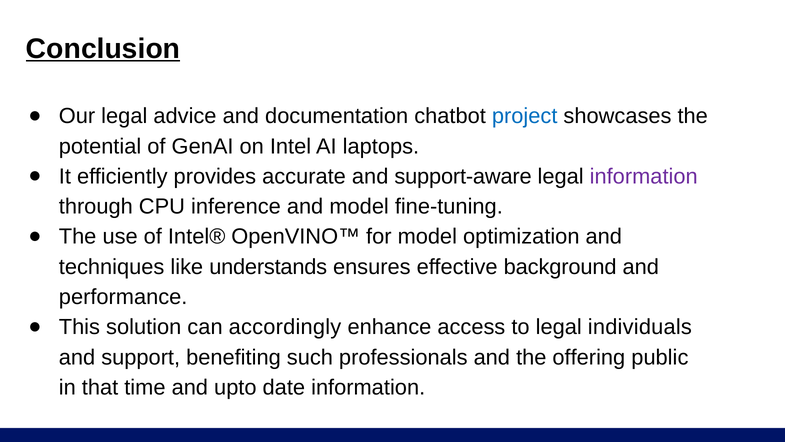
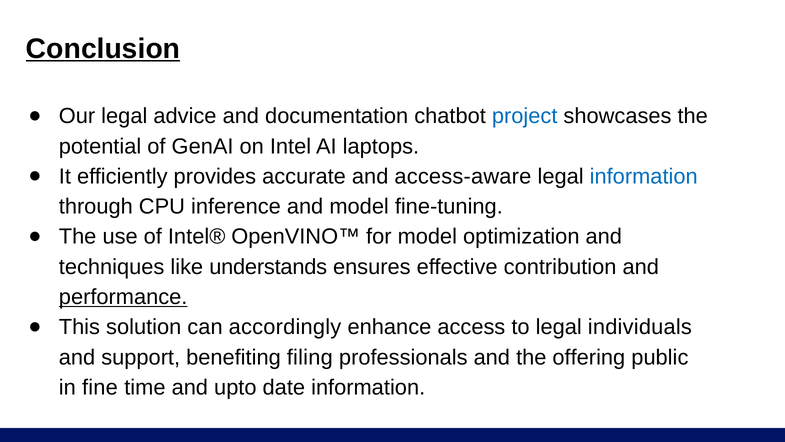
support-aware: support-aware -> access-aware
information at (644, 176) colour: purple -> blue
background: background -> contribution
performance underline: none -> present
such: such -> filing
that: that -> fine
